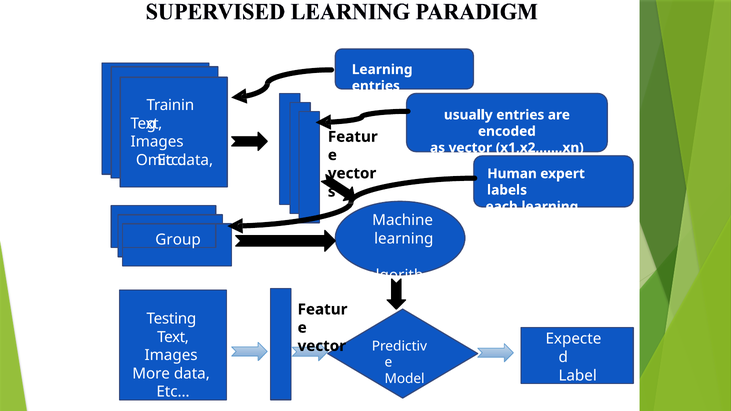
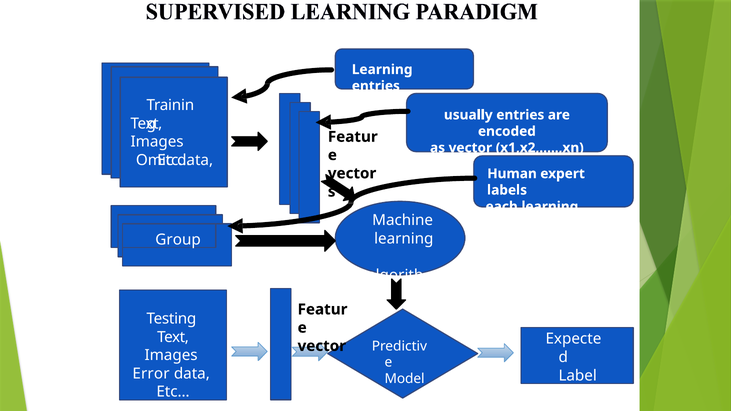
More: More -> Error
